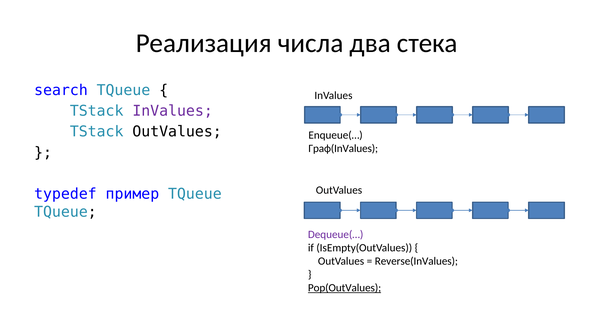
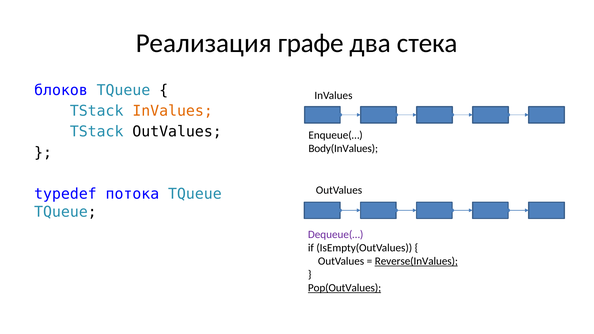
числа: числа -> графе
search: search -> блоков
InValues at (173, 111) colour: purple -> orange
Граф(InValues: Граф(InValues -> Body(InValues
пример: пример -> потока
Reverse(InValues underline: none -> present
